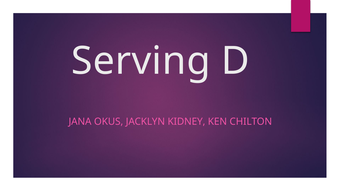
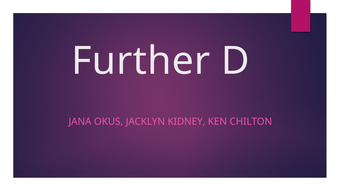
Serving: Serving -> Further
